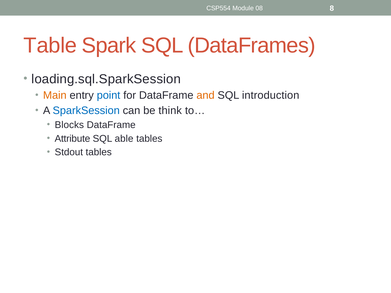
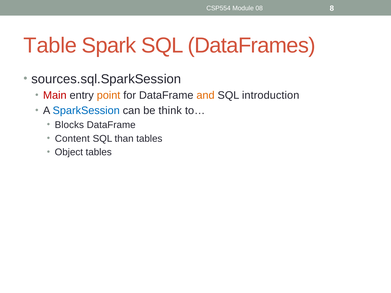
loading.sql.SparkSession: loading.sql.SparkSession -> sources.sql.SparkSession
Main colour: orange -> red
point colour: blue -> orange
Attribute: Attribute -> Content
able: able -> than
Stdout: Stdout -> Object
